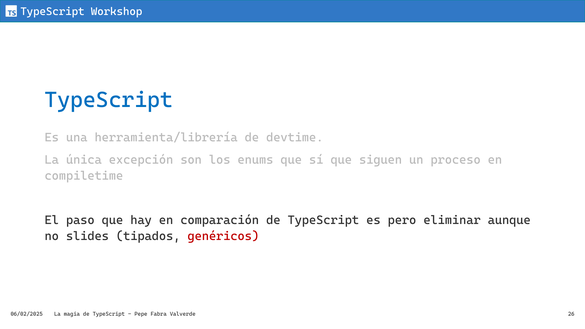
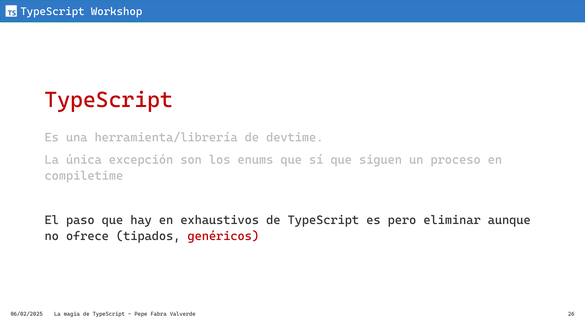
TypeScript at (109, 100) colour: blue -> red
comparación: comparación -> exhaustivos
slides: slides -> ofrece
